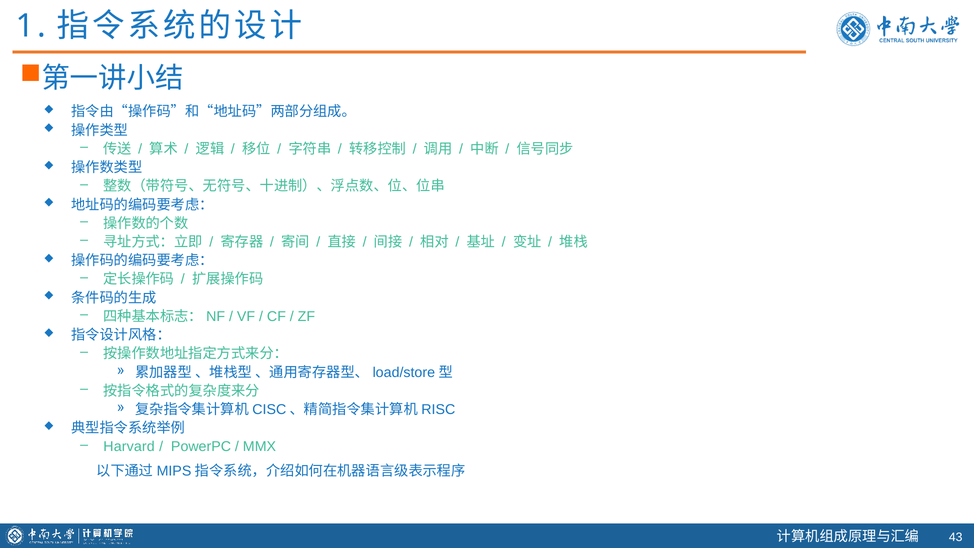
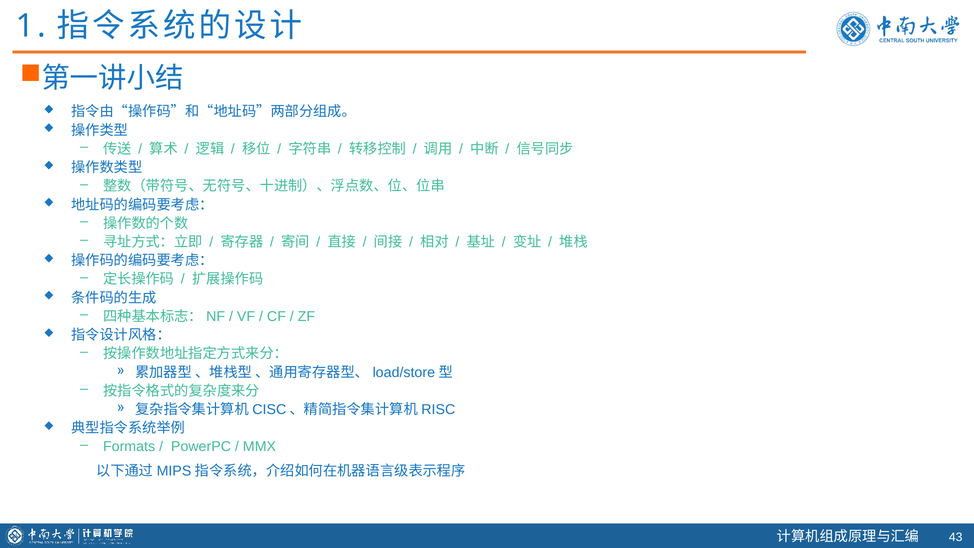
Harvard: Harvard -> Formats
